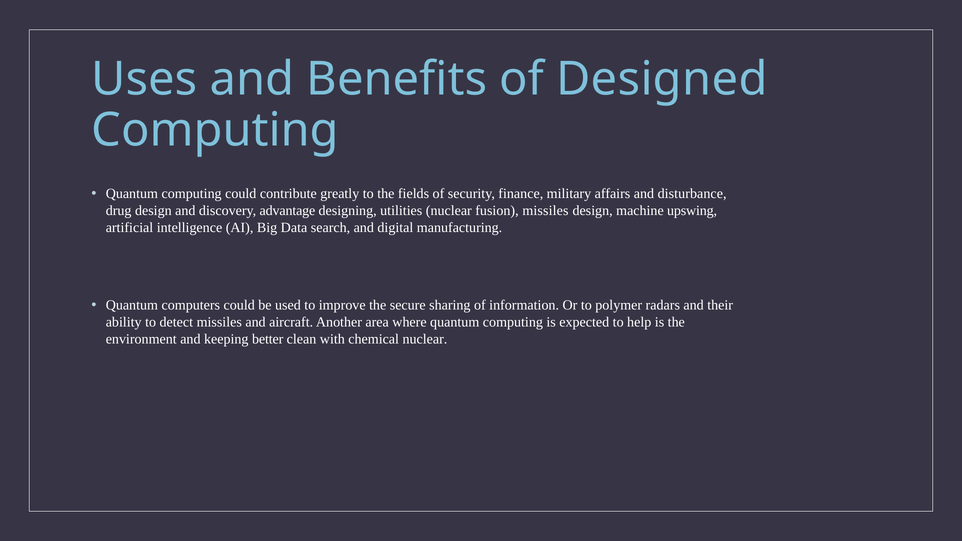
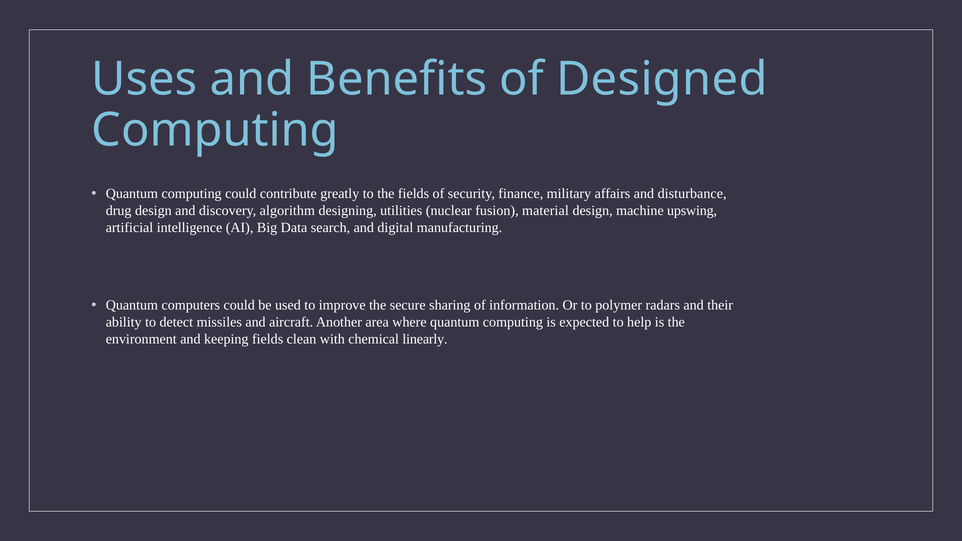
advantage: advantage -> algorithm
fusion missiles: missiles -> material
keeping better: better -> fields
chemical nuclear: nuclear -> linearly
